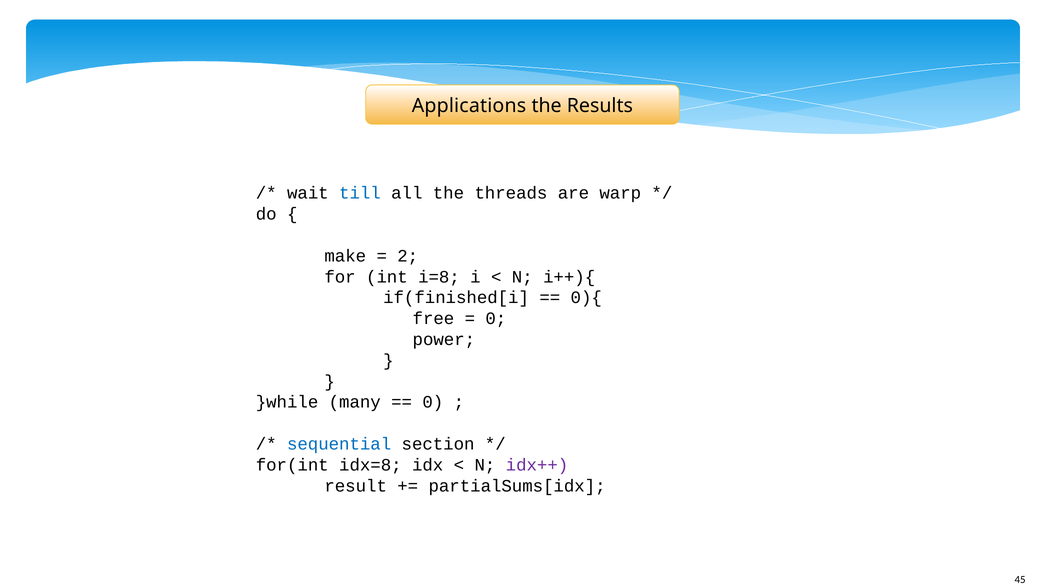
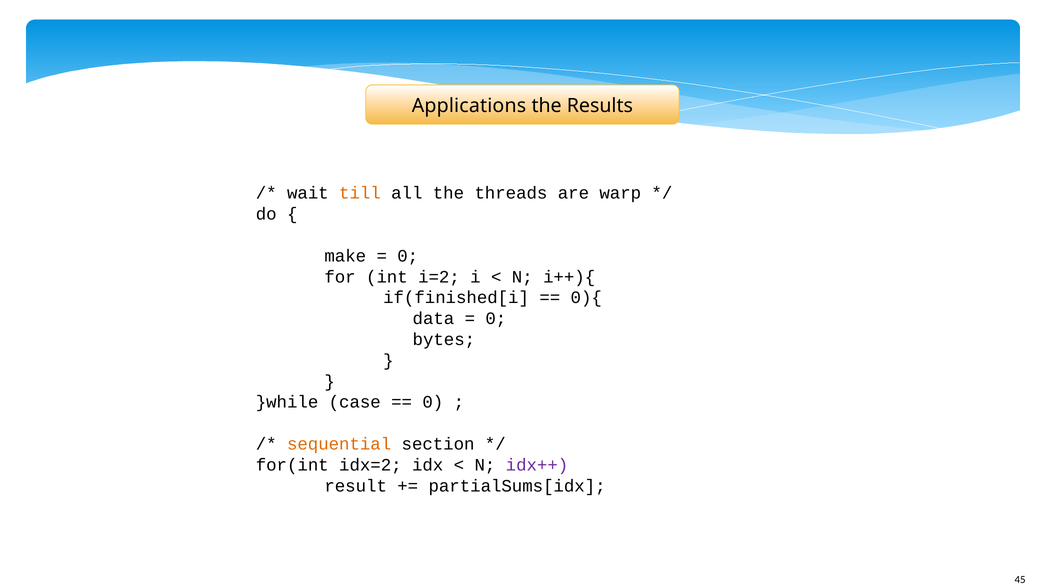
till colour: blue -> orange
2 at (408, 256): 2 -> 0
i=8: i=8 -> i=2
free: free -> data
power: power -> bytes
many: many -> case
sequential colour: blue -> orange
idx=8: idx=8 -> idx=2
